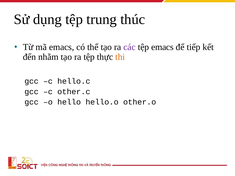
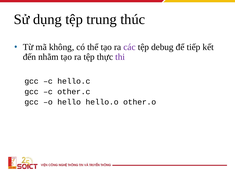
mã emacs: emacs -> không
tệp emacs: emacs -> debug
thi colour: orange -> purple
